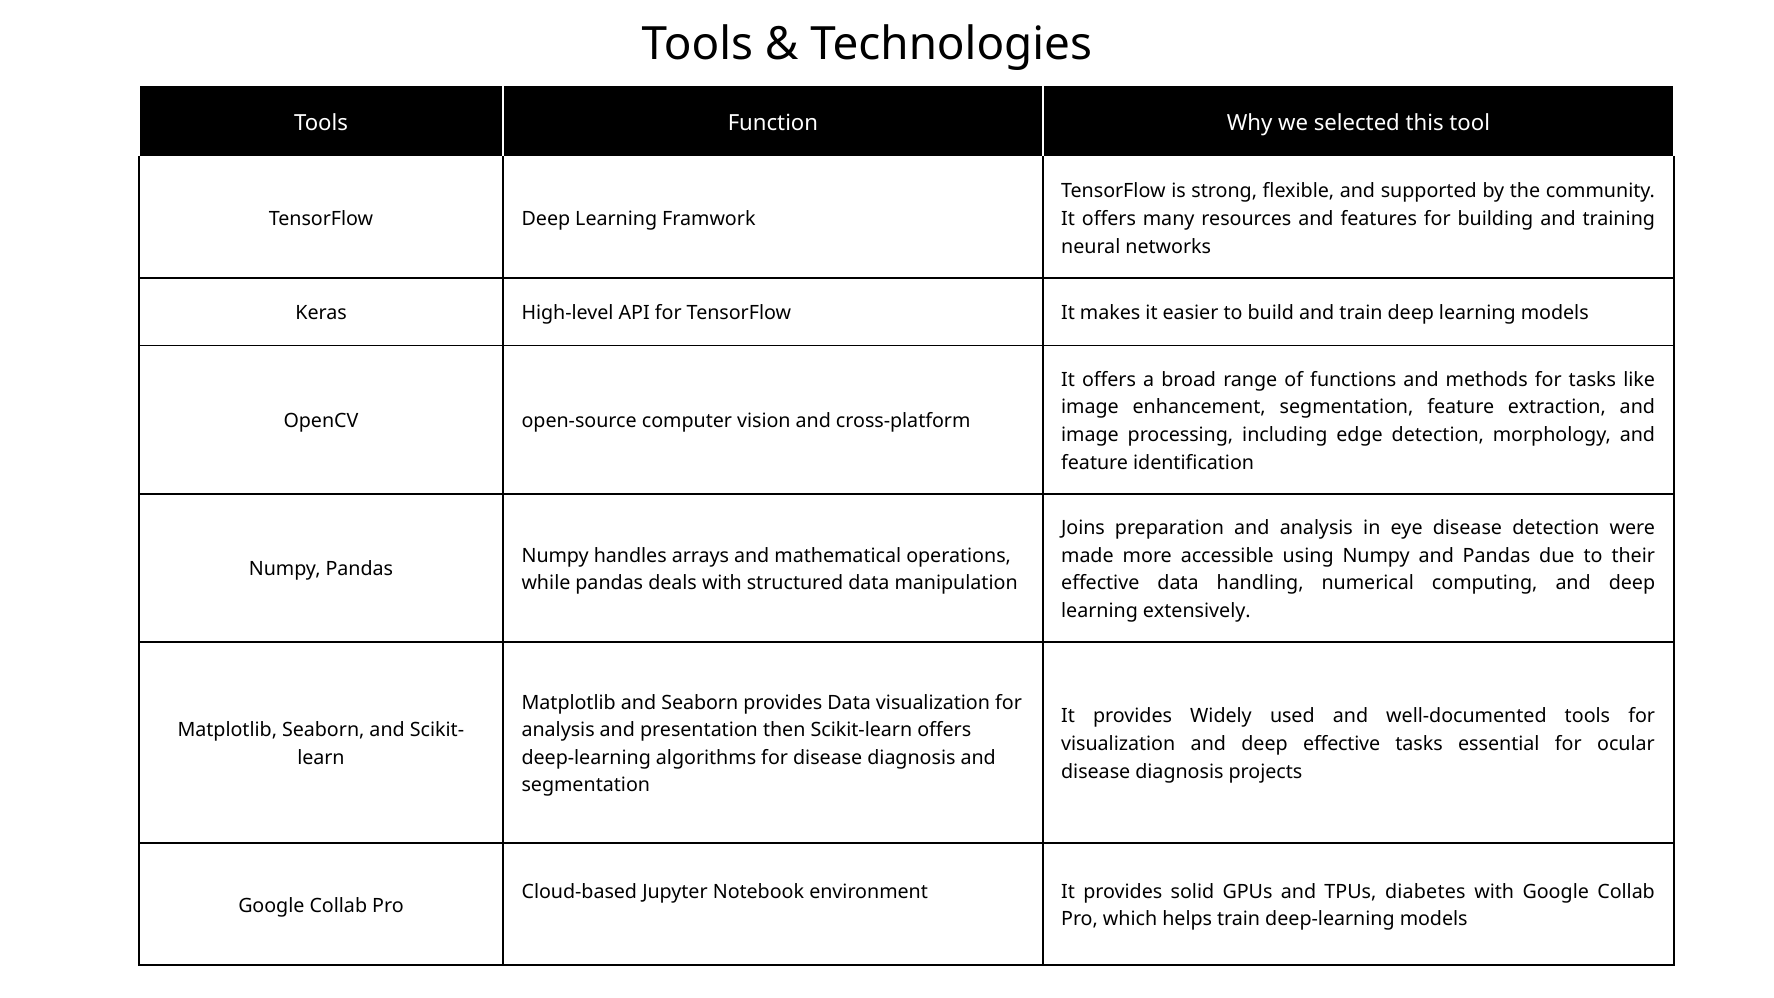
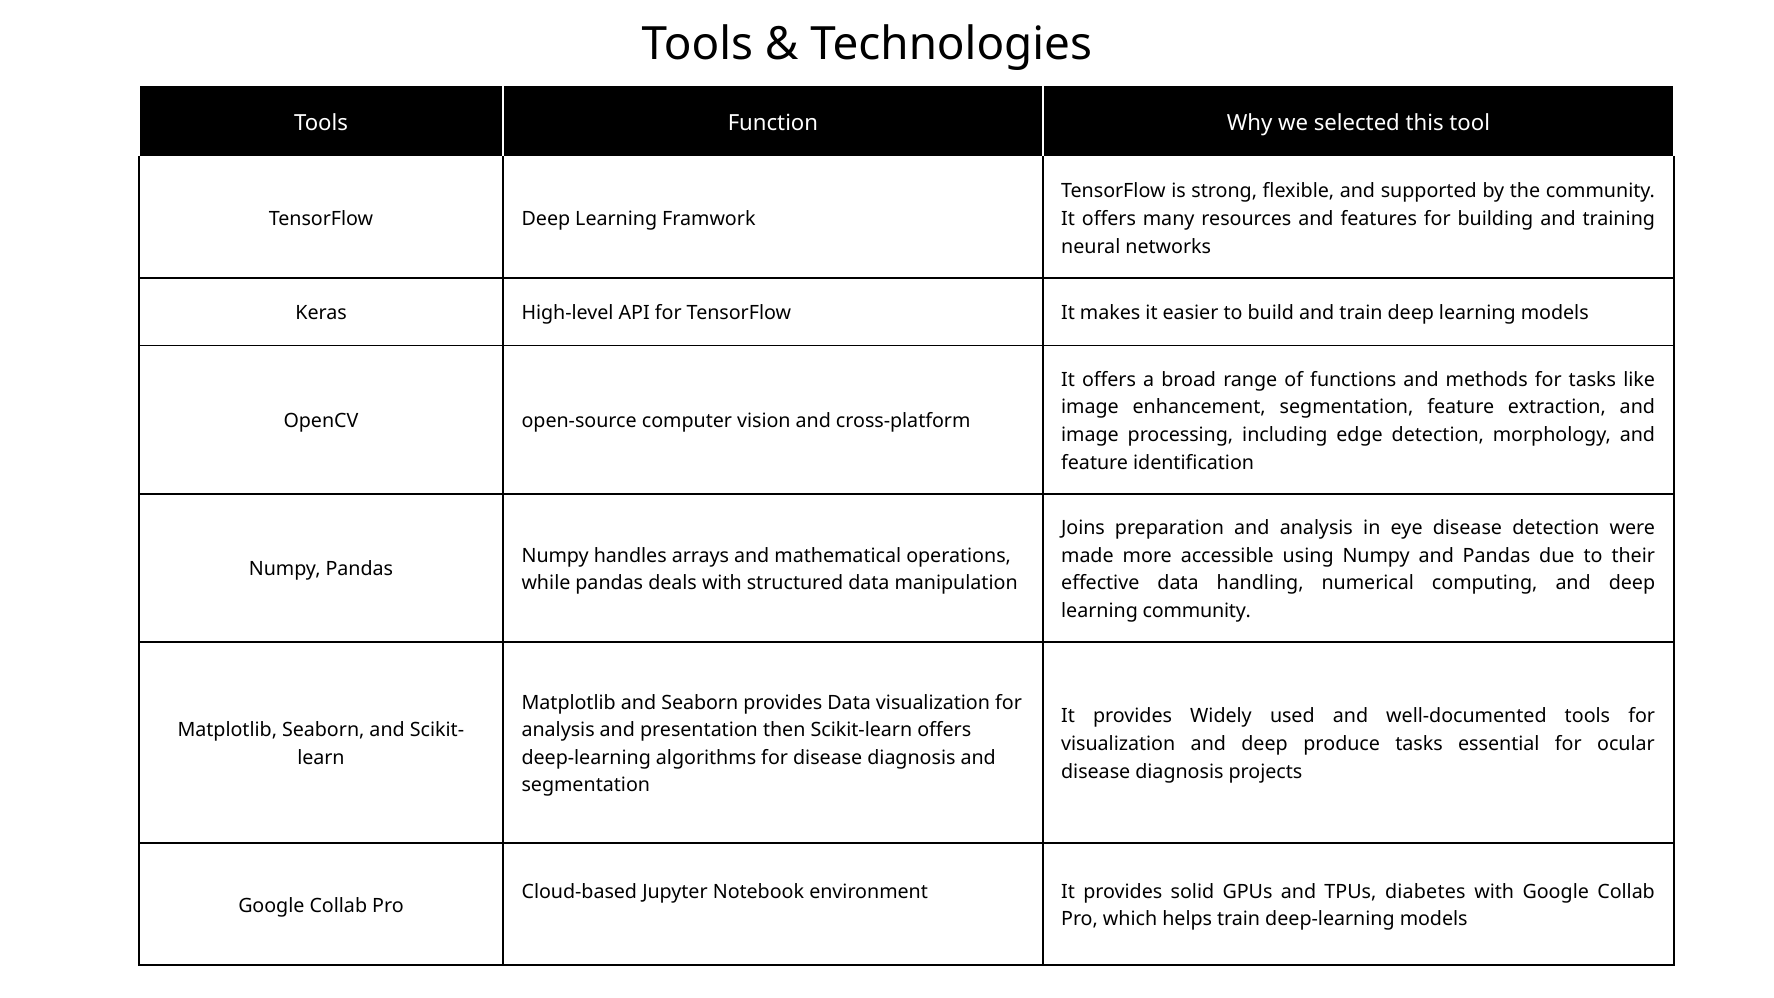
learning extensively: extensively -> community
deep effective: effective -> produce
